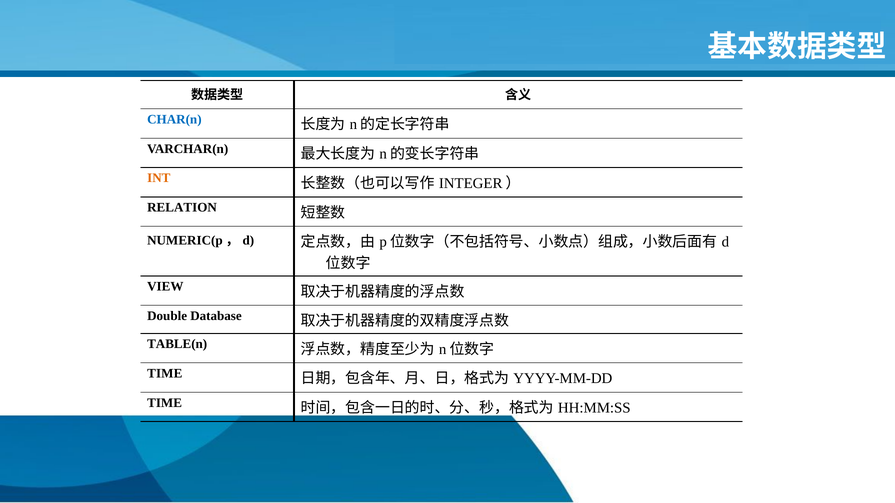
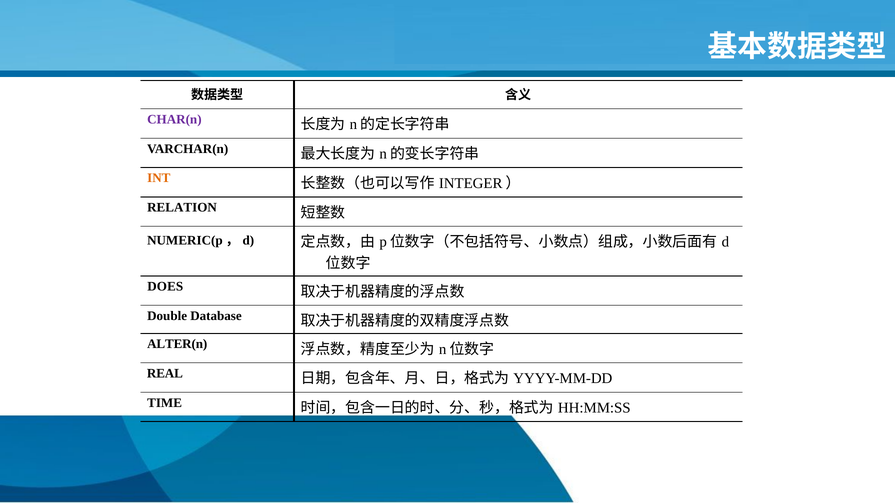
CHAR(n colour: blue -> purple
VIEW: VIEW -> DOES
TABLE(n: TABLE(n -> ALTER(n
TIME at (165, 374): TIME -> REAL
